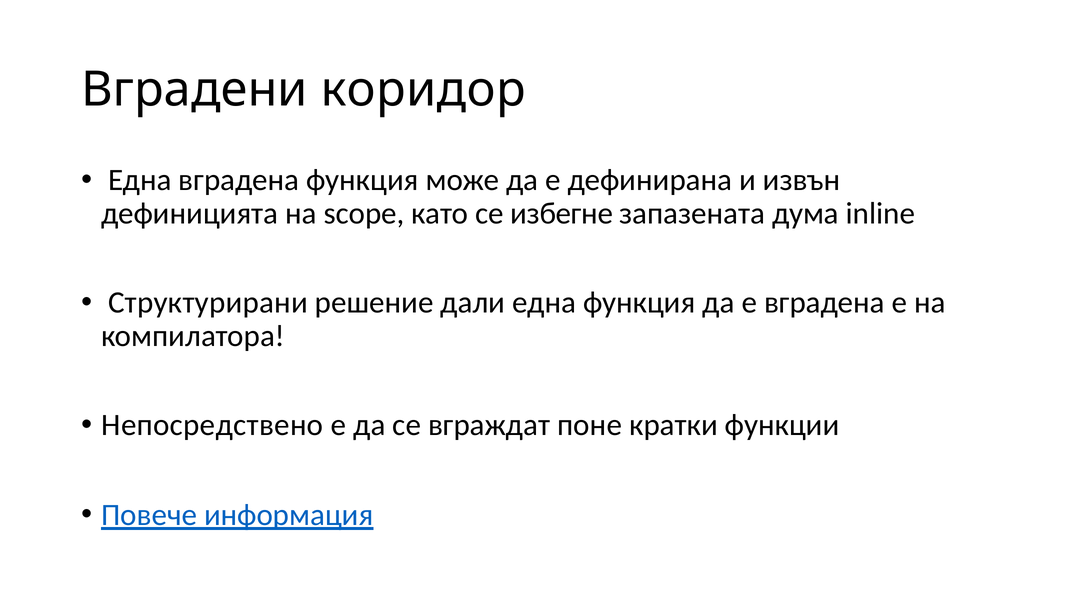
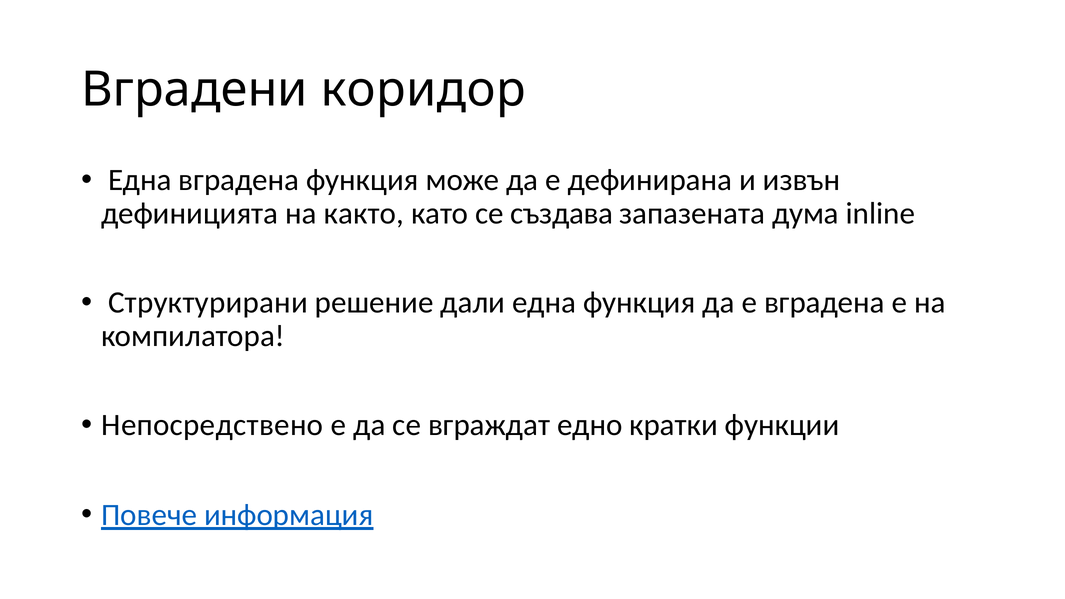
scope: scope -> както
избегне: избегне -> създава
поне: поне -> едно
